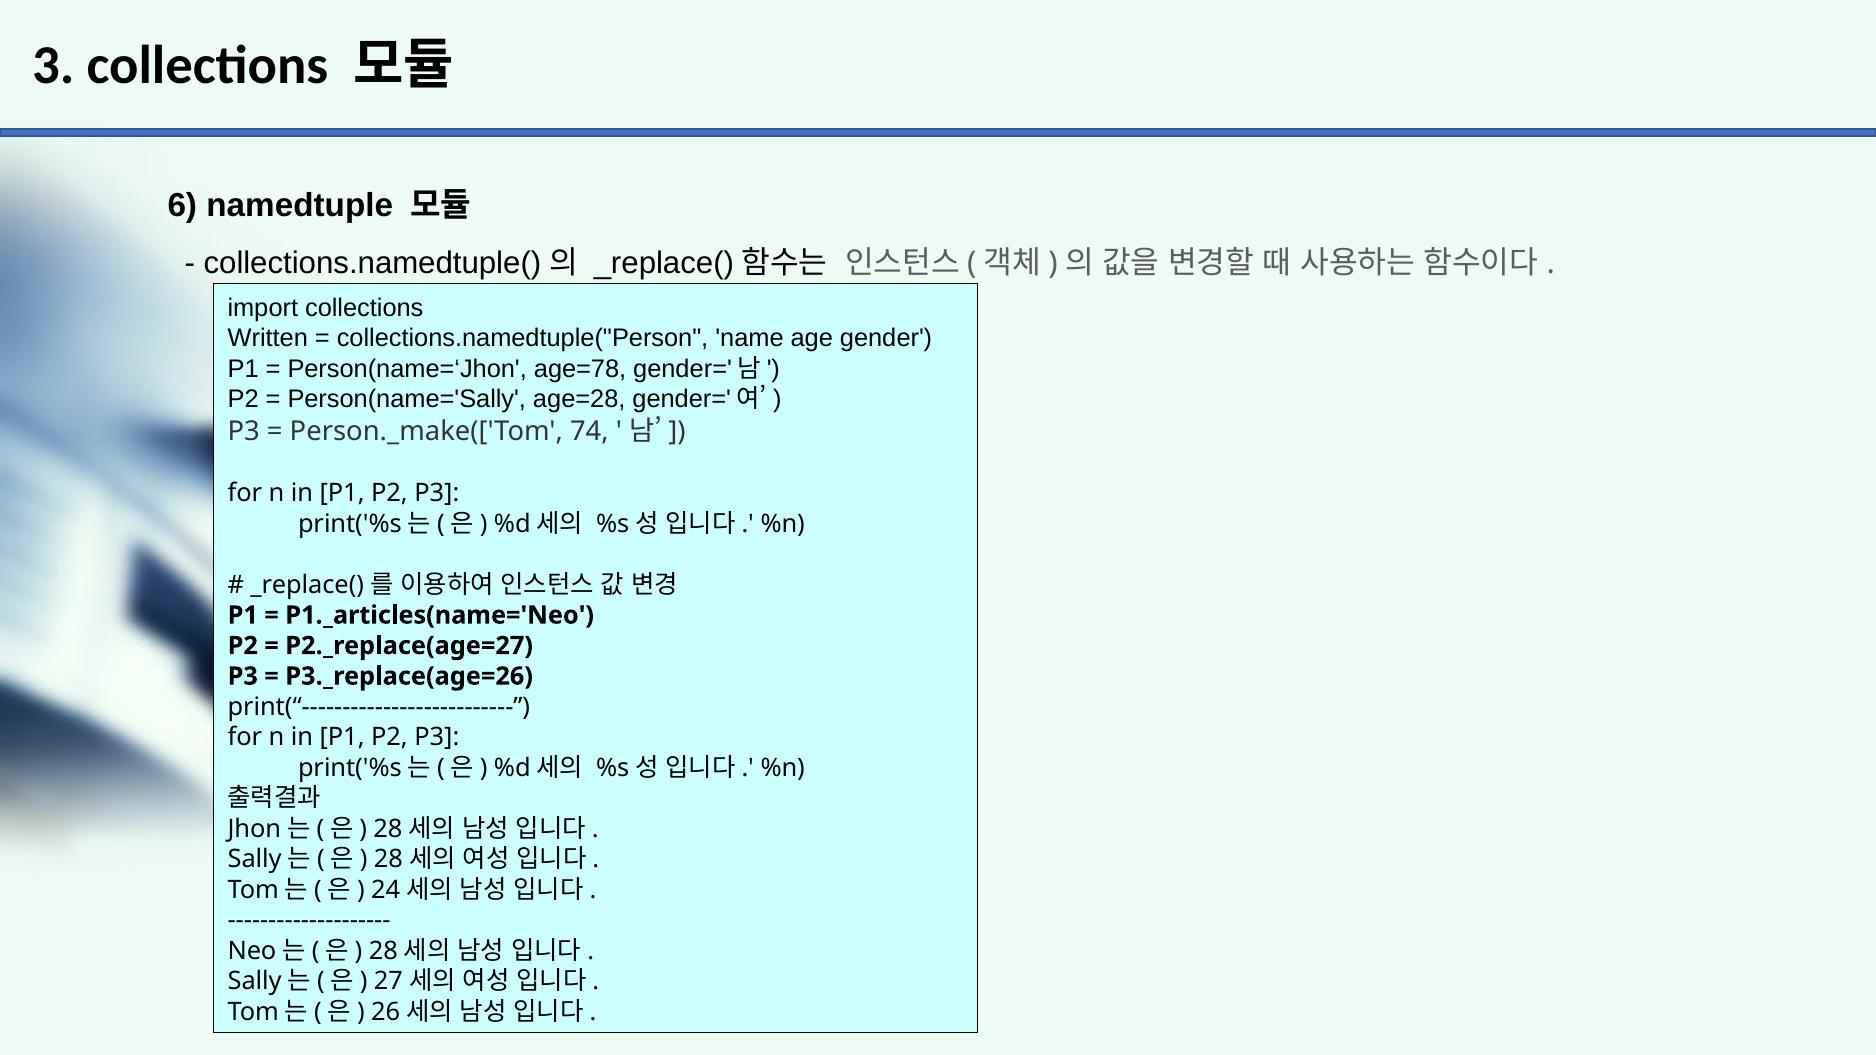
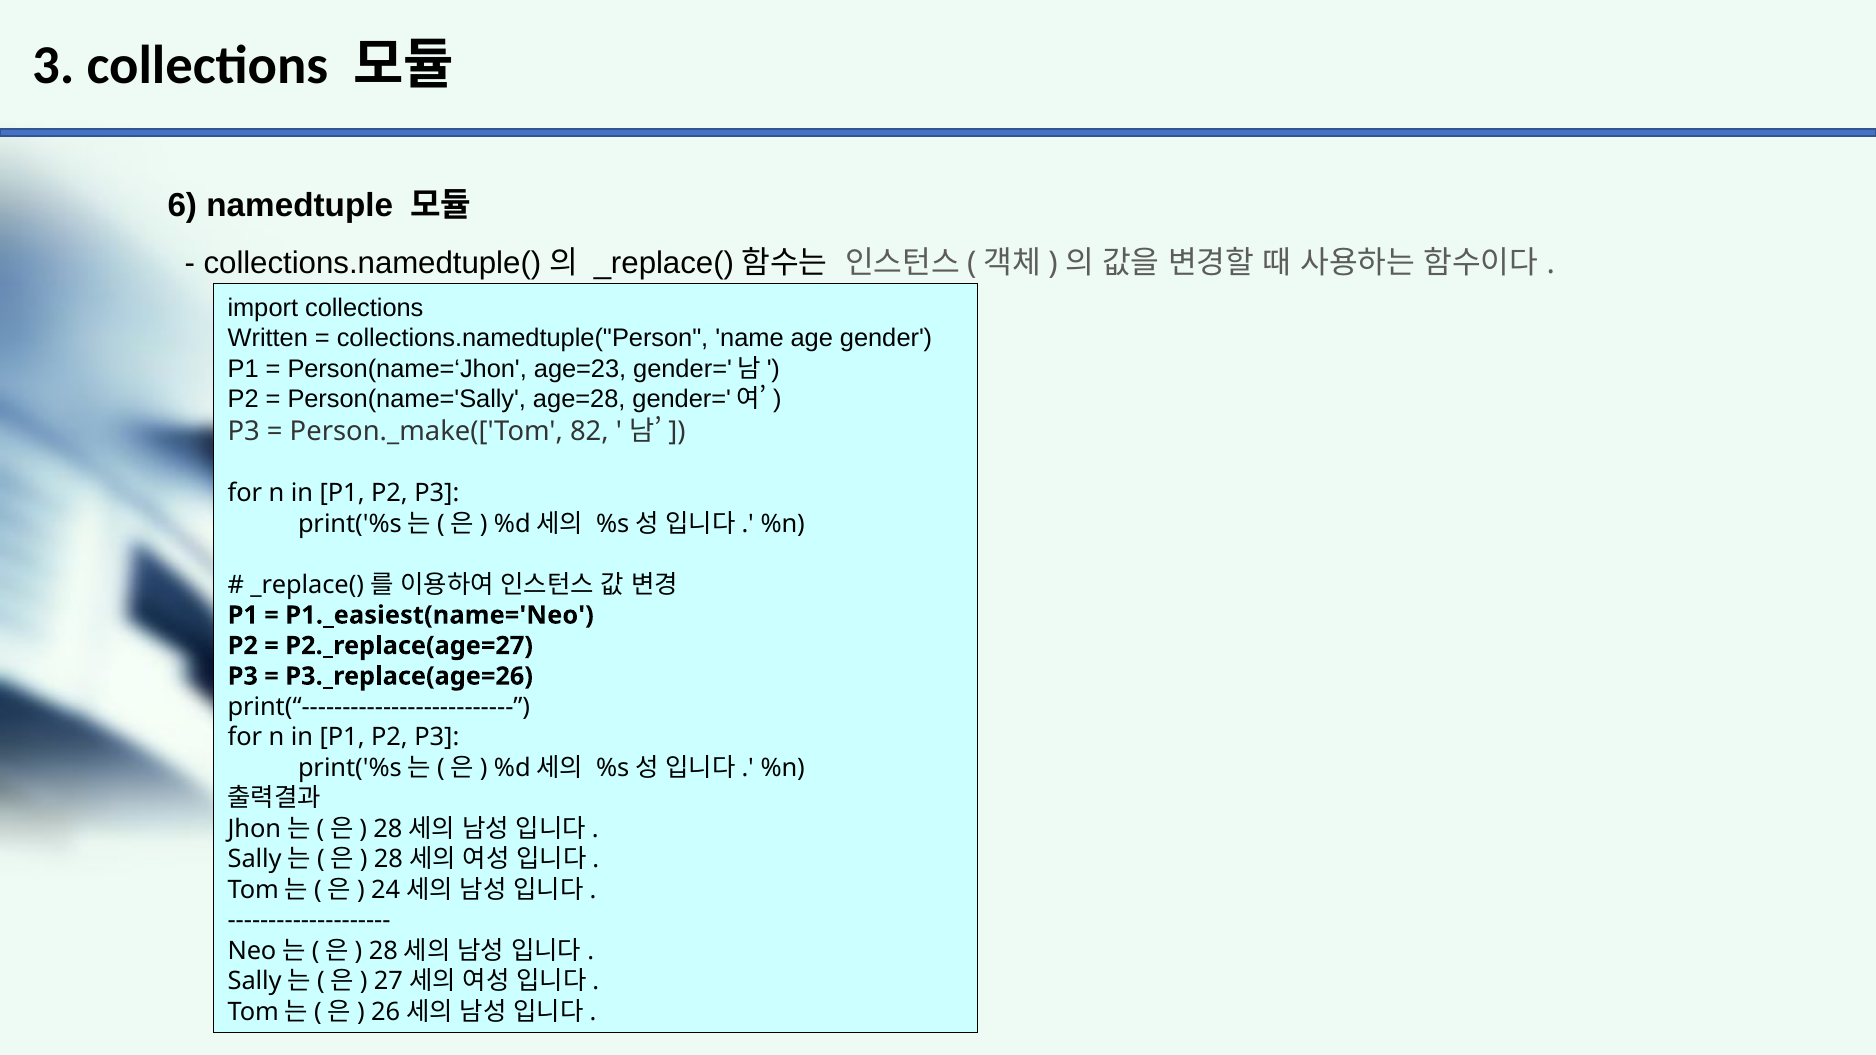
age=78: age=78 -> age=23
74: 74 -> 82
P1._articles(name='Neo: P1._articles(name='Neo -> P1._easiest(name='Neo
